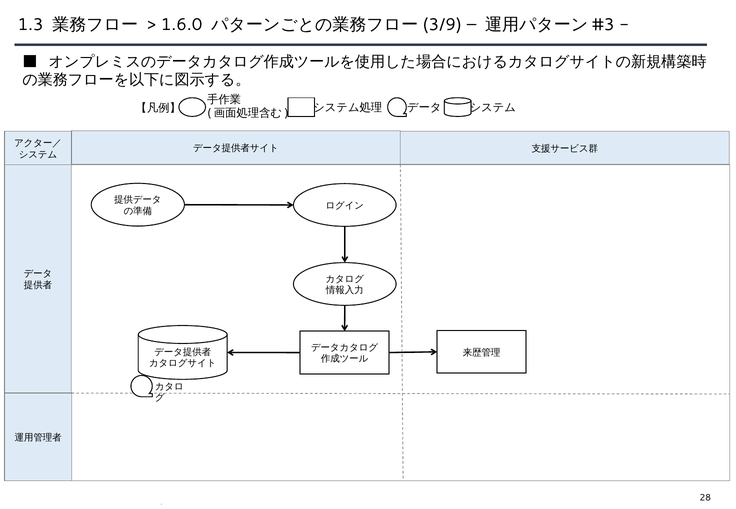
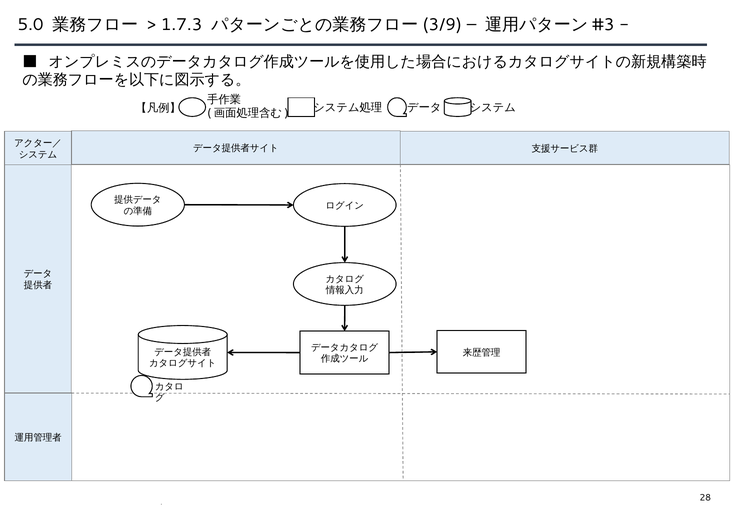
1.3: 1.3 -> 5.0
1.6.0: 1.6.0 -> 1.7.3
